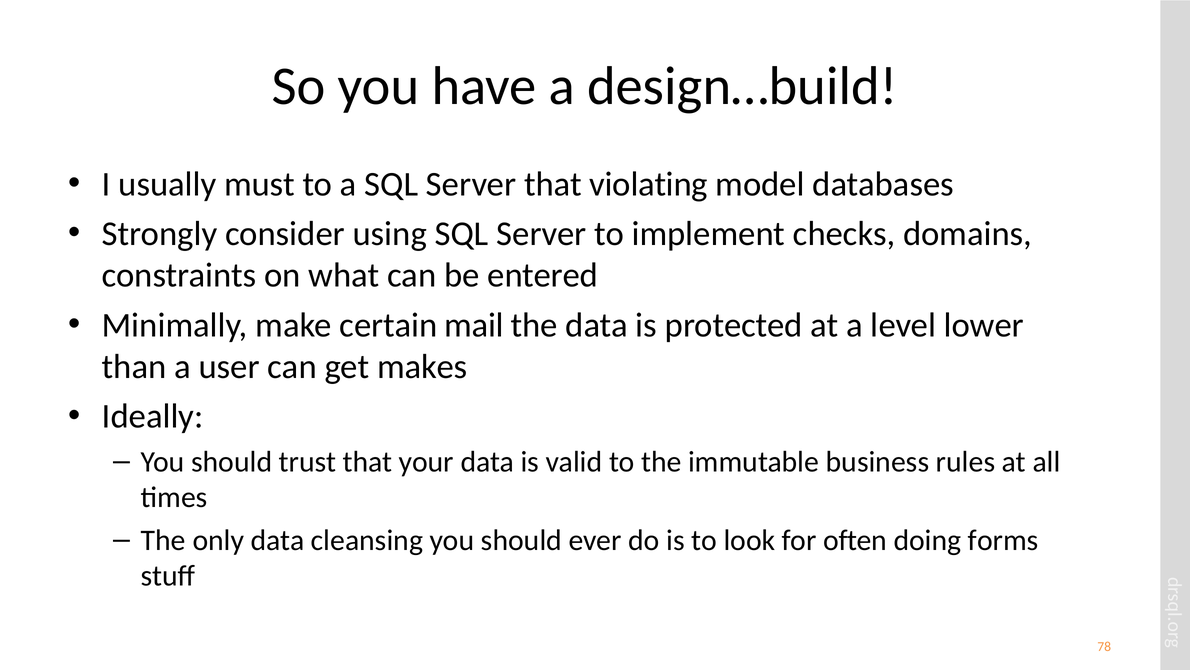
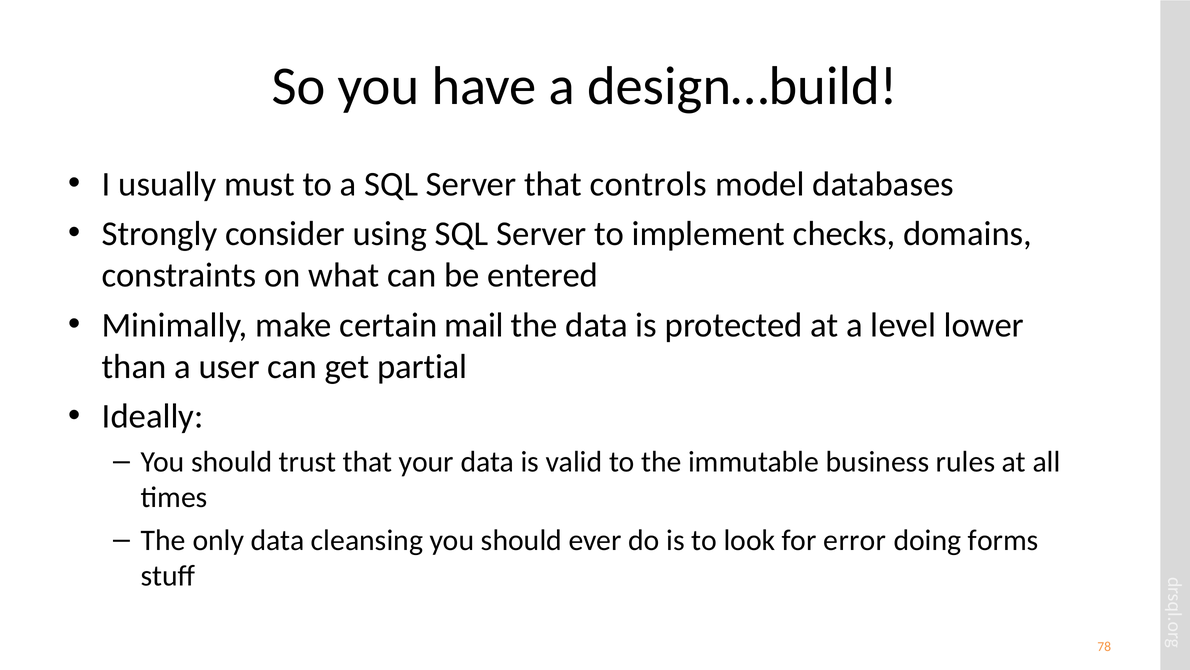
violating: violating -> controls
makes: makes -> partial
often: often -> error
